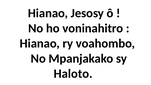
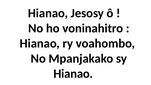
Haloto at (73, 74): Haloto -> Hianao
